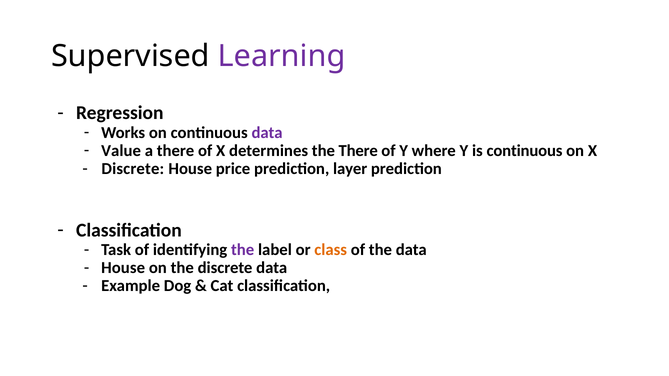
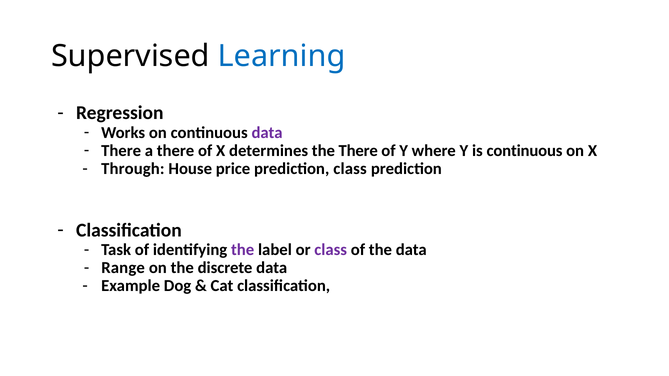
Learning colour: purple -> blue
Value at (121, 151): Value -> There
Discrete at (133, 169): Discrete -> Through
prediction layer: layer -> class
class at (331, 250) colour: orange -> purple
House at (123, 268): House -> Range
